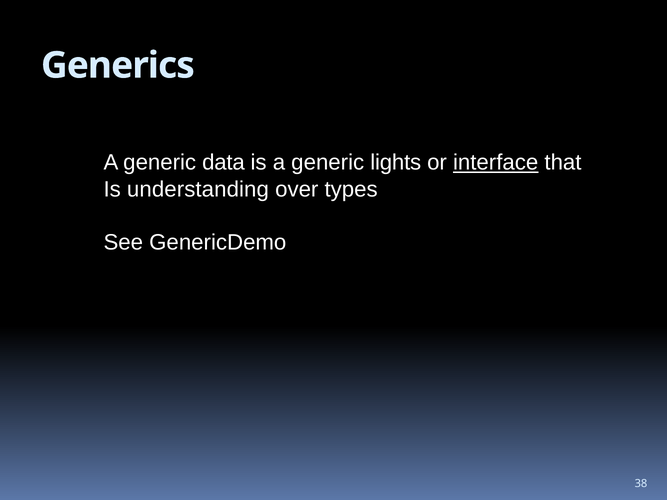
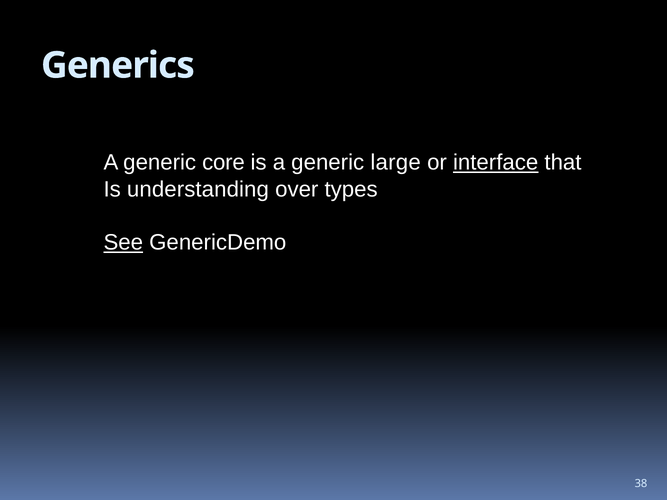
data: data -> core
lights: lights -> large
See underline: none -> present
